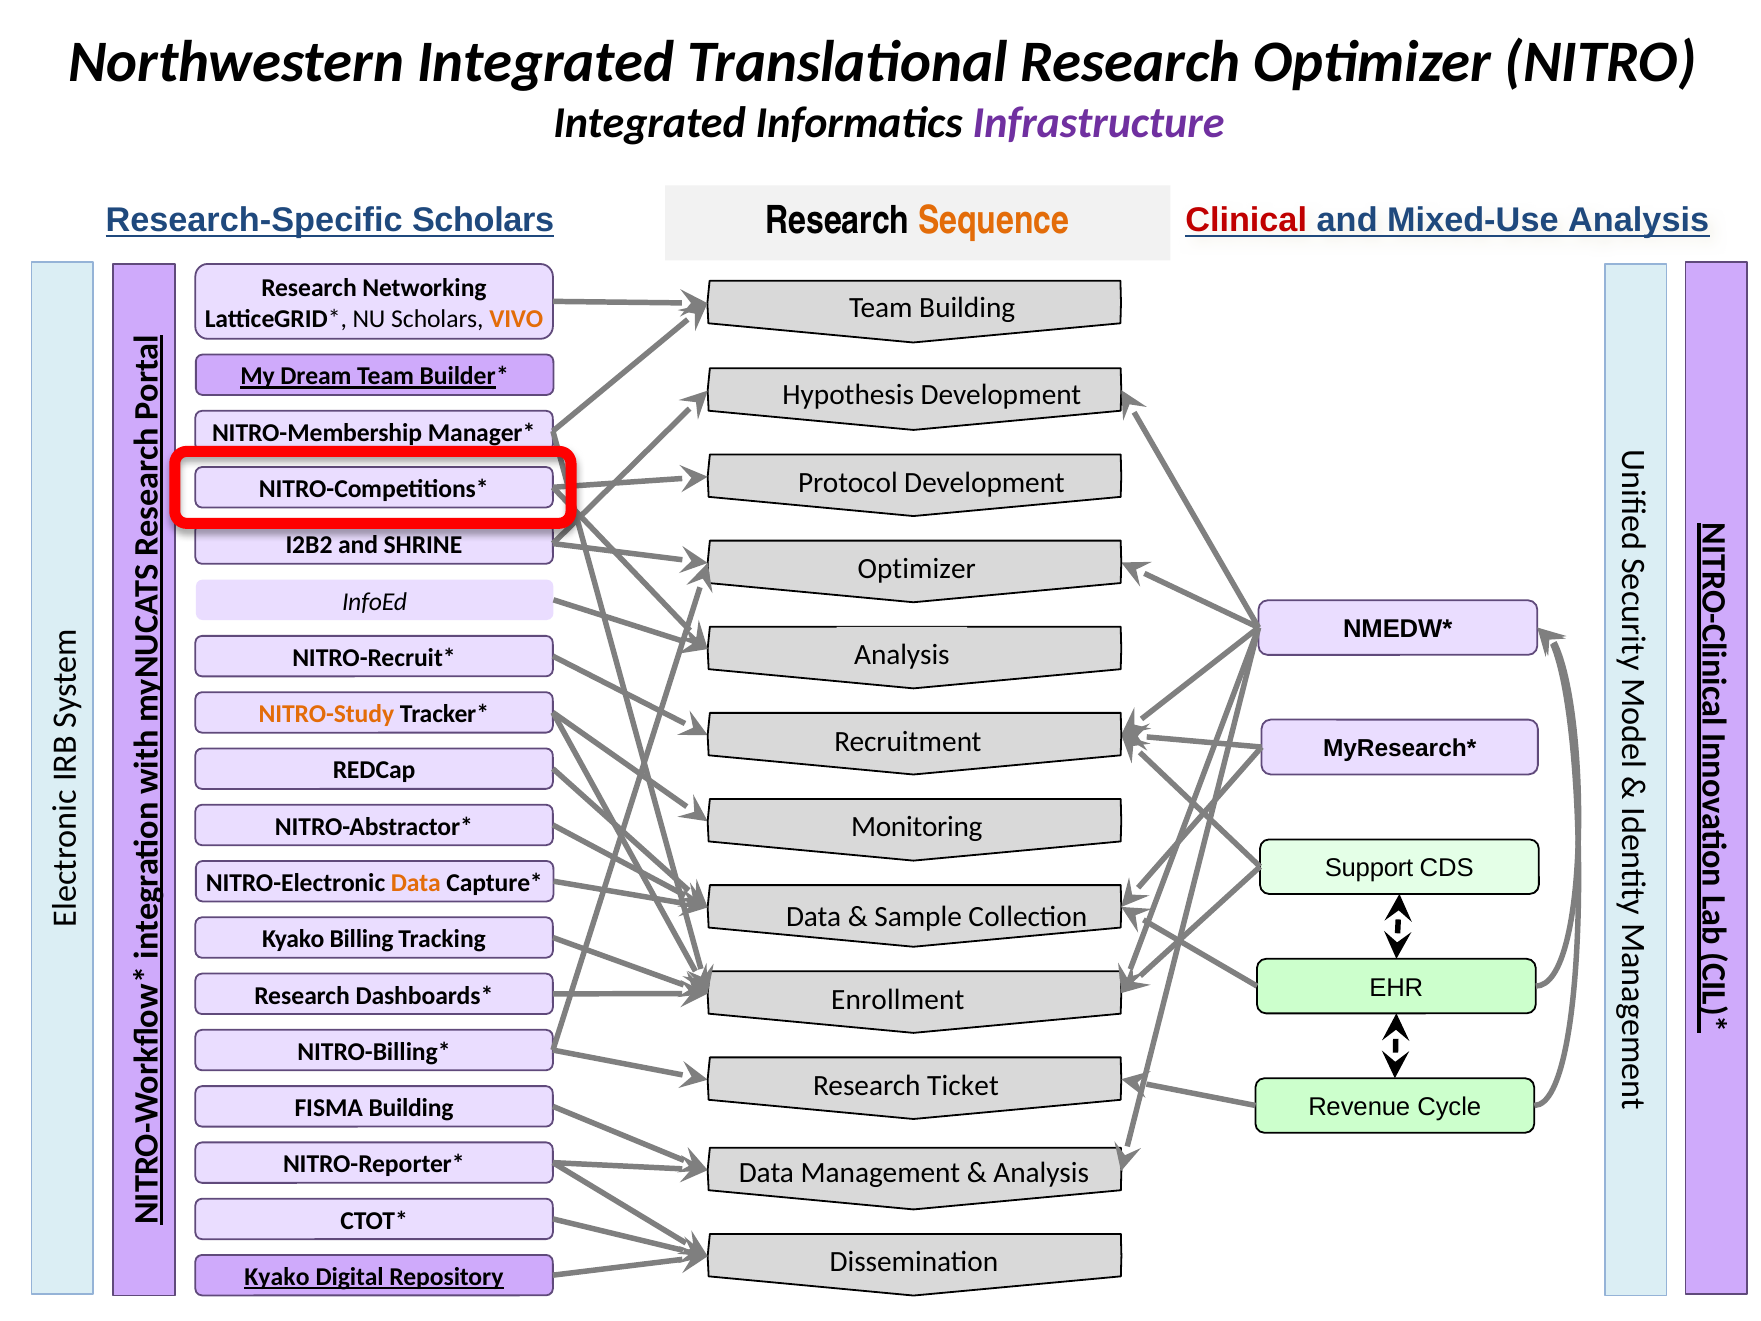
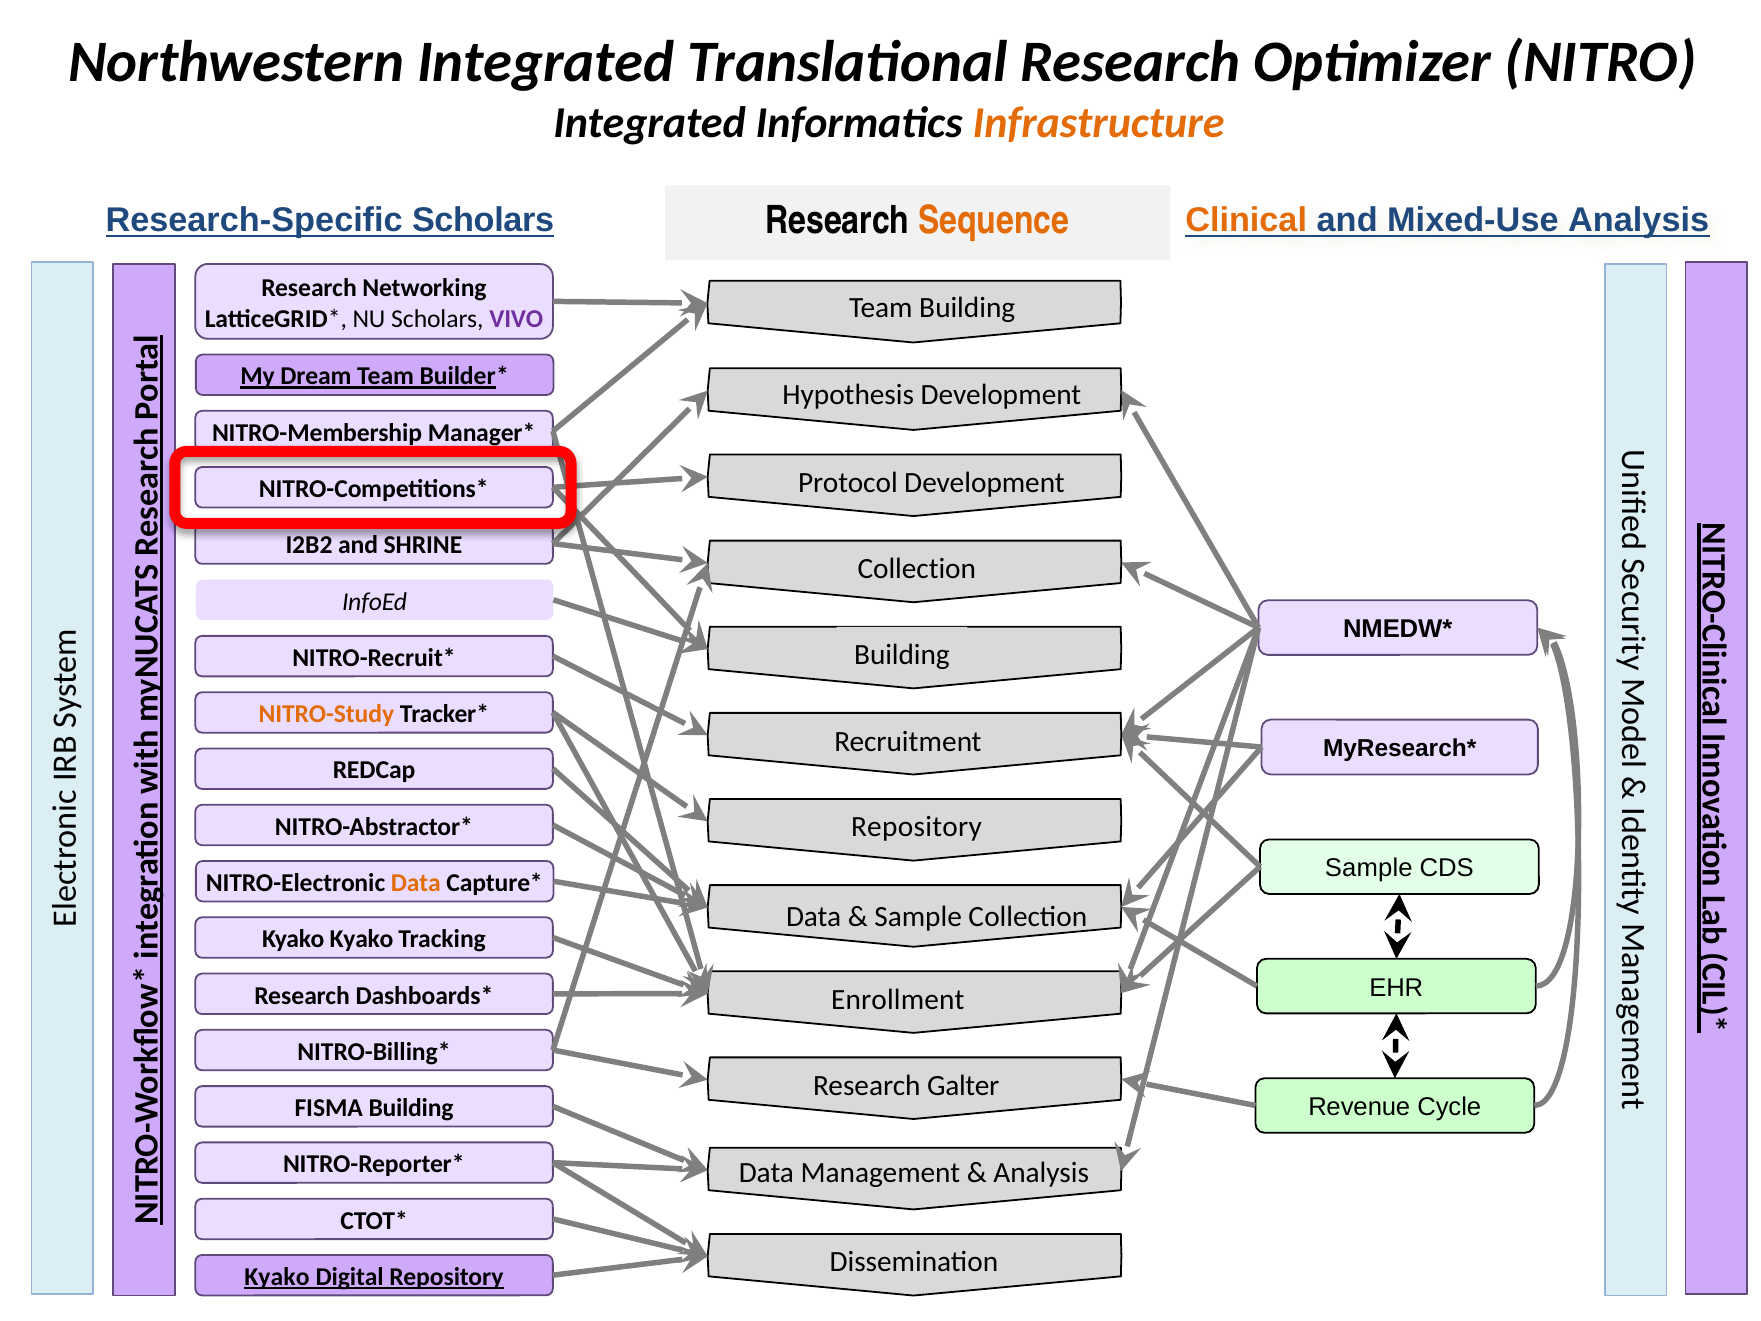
Infrastructure colour: purple -> orange
Clinical colour: red -> orange
VIVO colour: orange -> purple
Optimizer at (917, 569): Optimizer -> Collection
Analysis at (902, 655): Analysis -> Building
Monitoring at (917, 827): Monitoring -> Repository
Support at (1369, 868): Support -> Sample
Kyako Billing: Billing -> Kyako
Ticket: Ticket -> Galter
